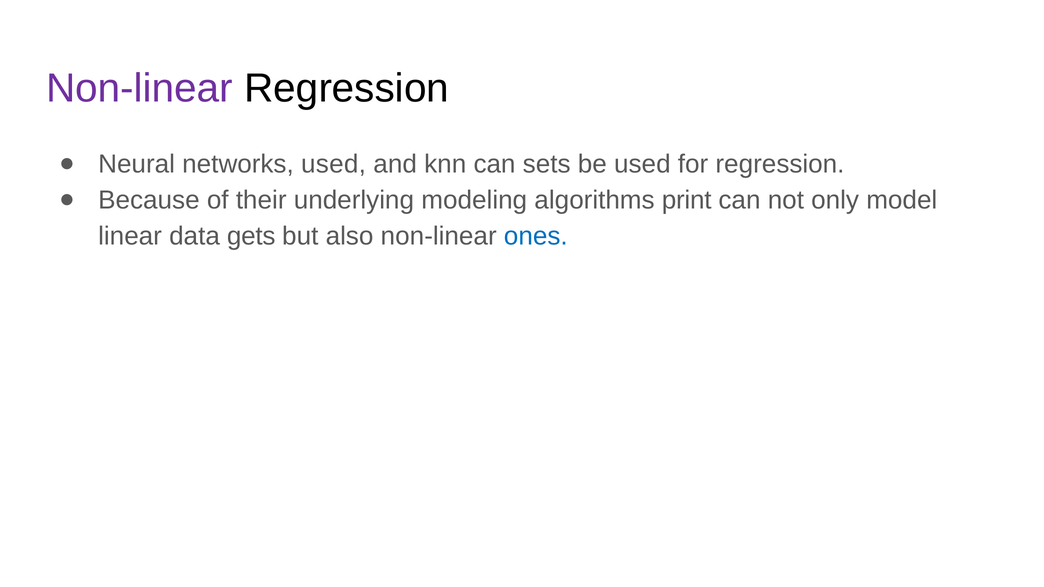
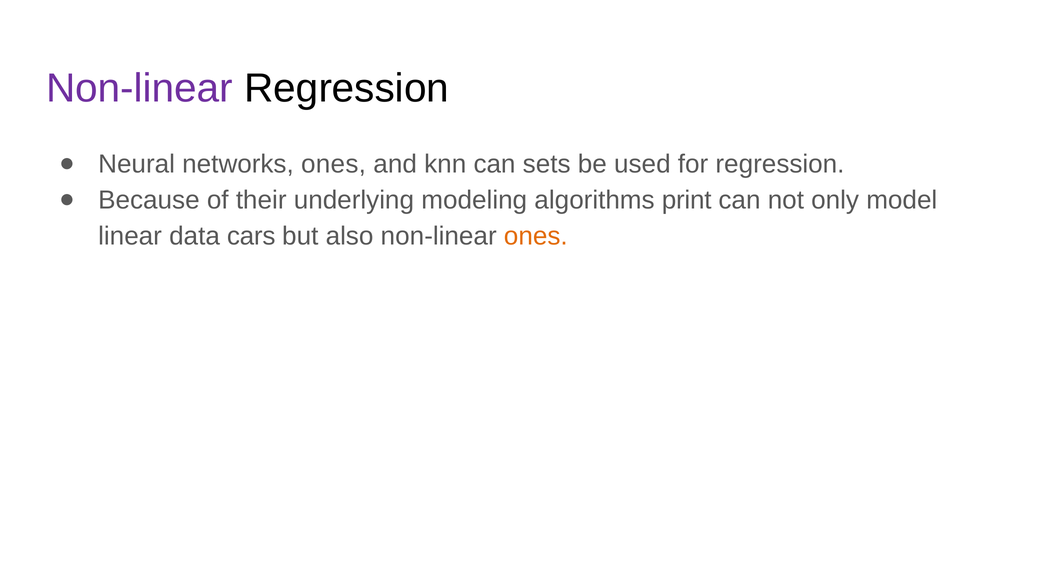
networks used: used -> ones
gets: gets -> cars
ones at (536, 236) colour: blue -> orange
